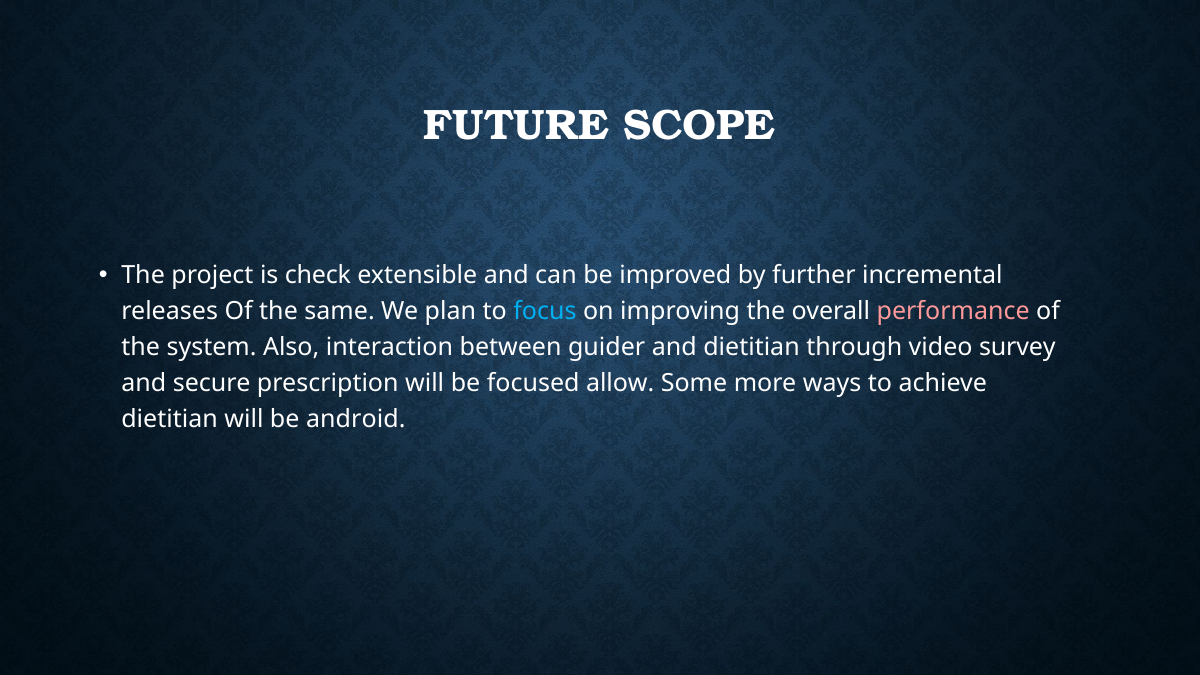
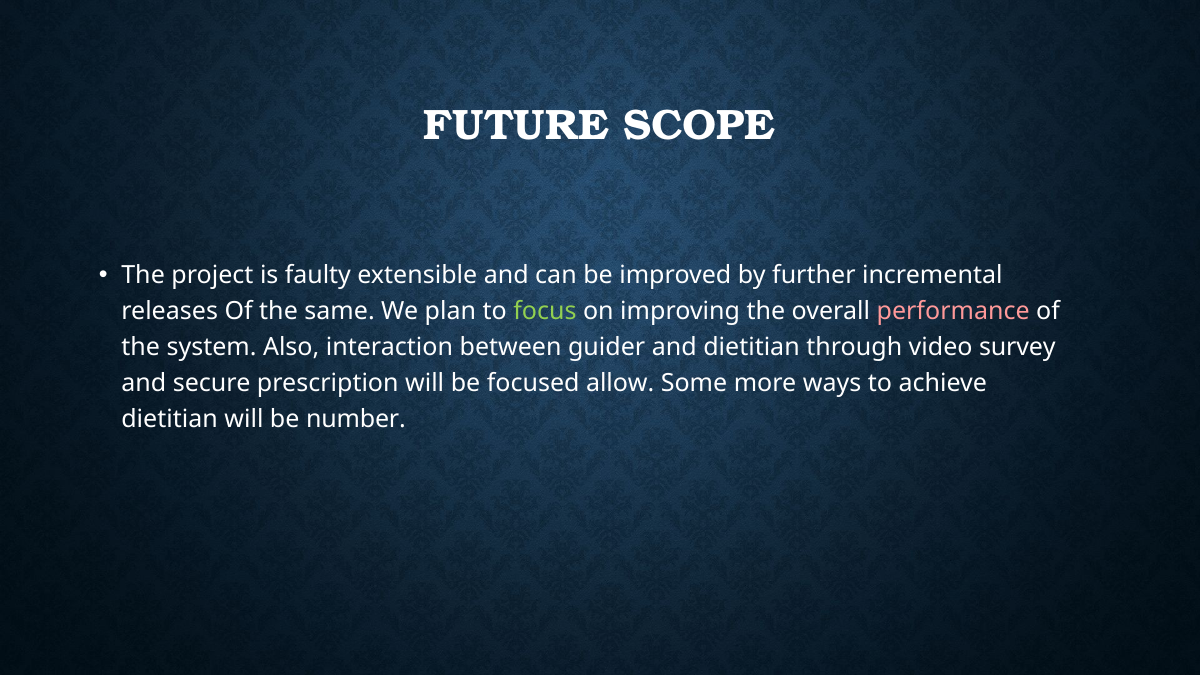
check: check -> faulty
focus colour: light blue -> light green
android: android -> number
